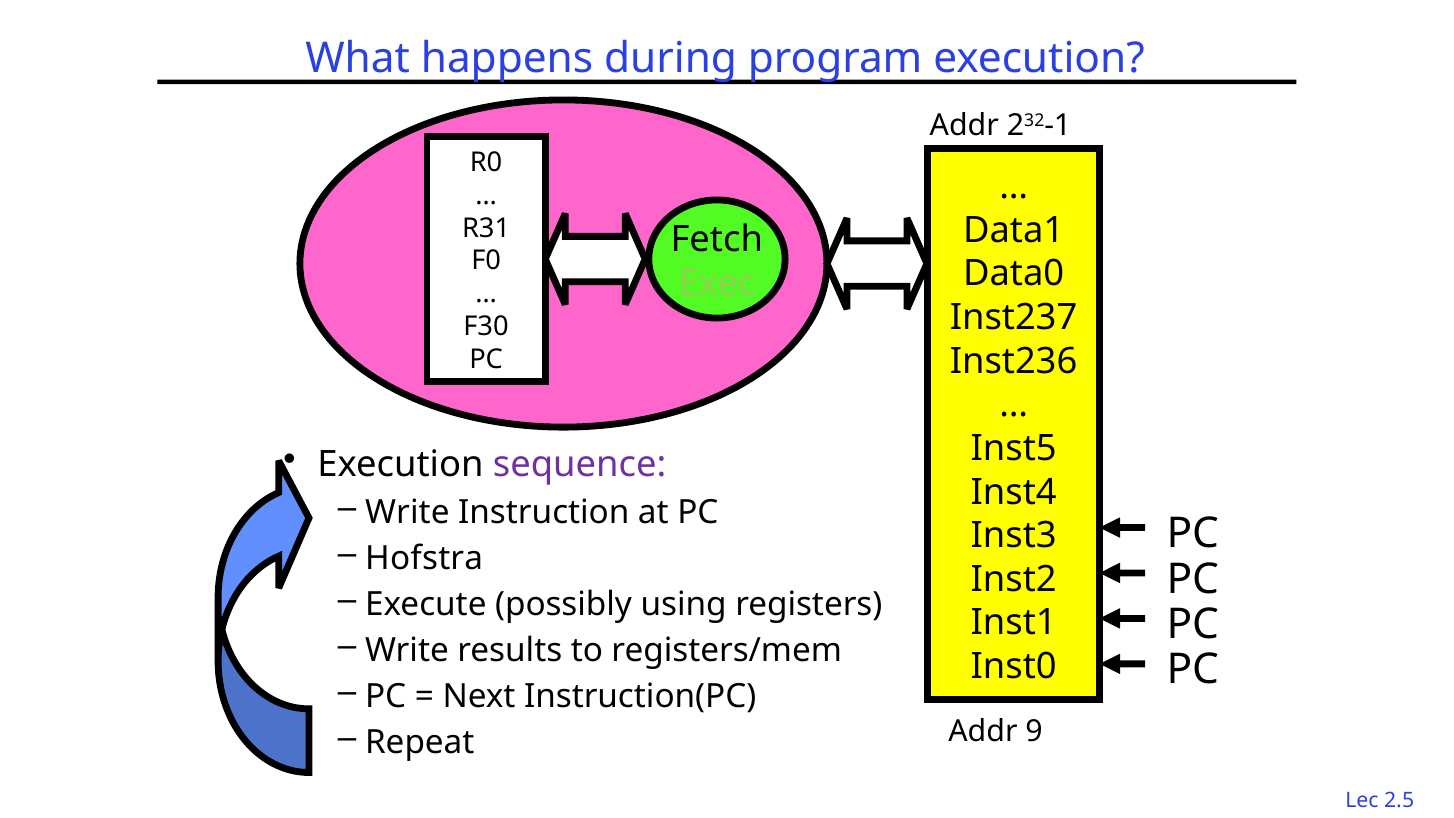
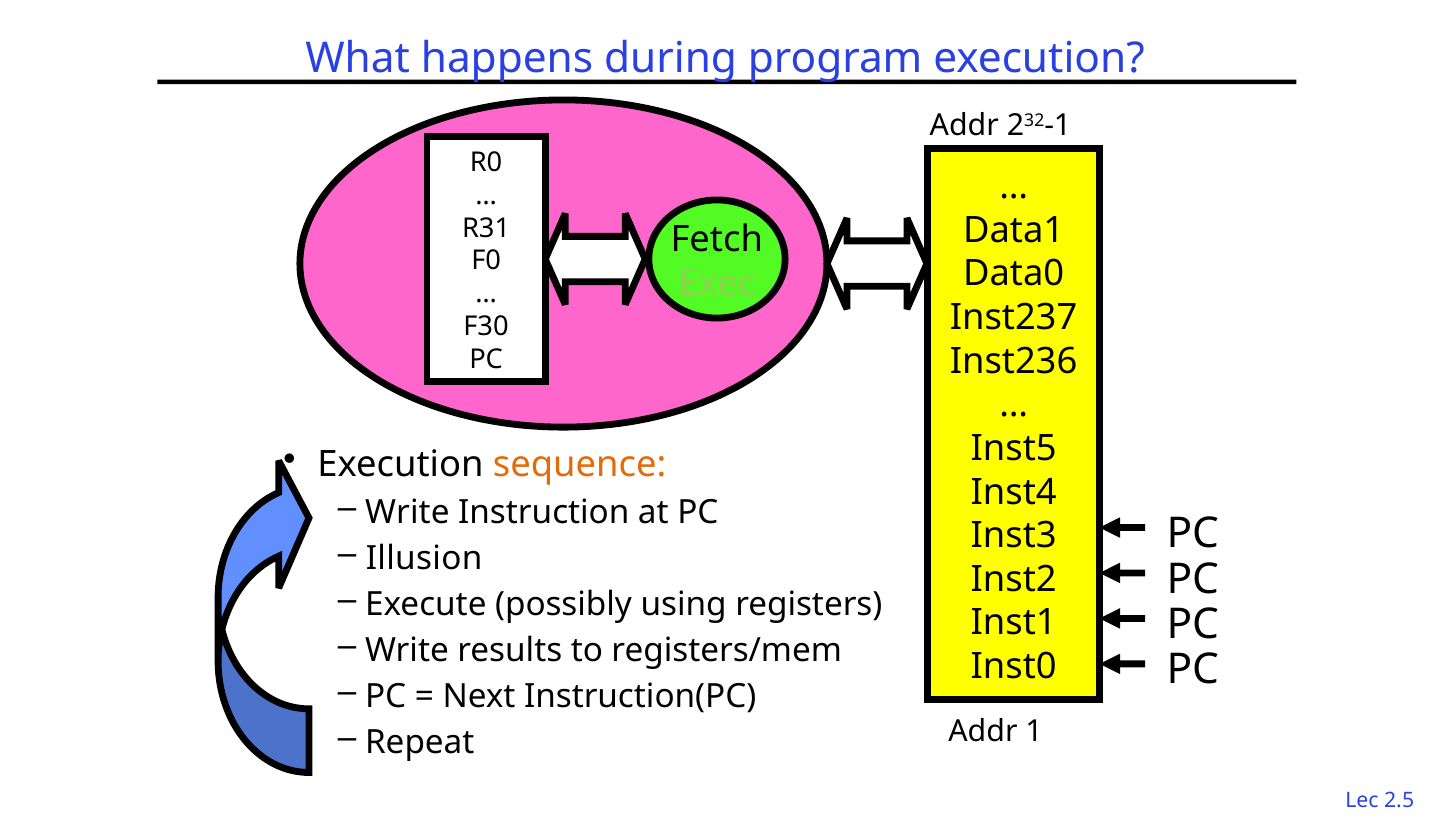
sequence colour: purple -> orange
Hofstra: Hofstra -> Illusion
9: 9 -> 1
